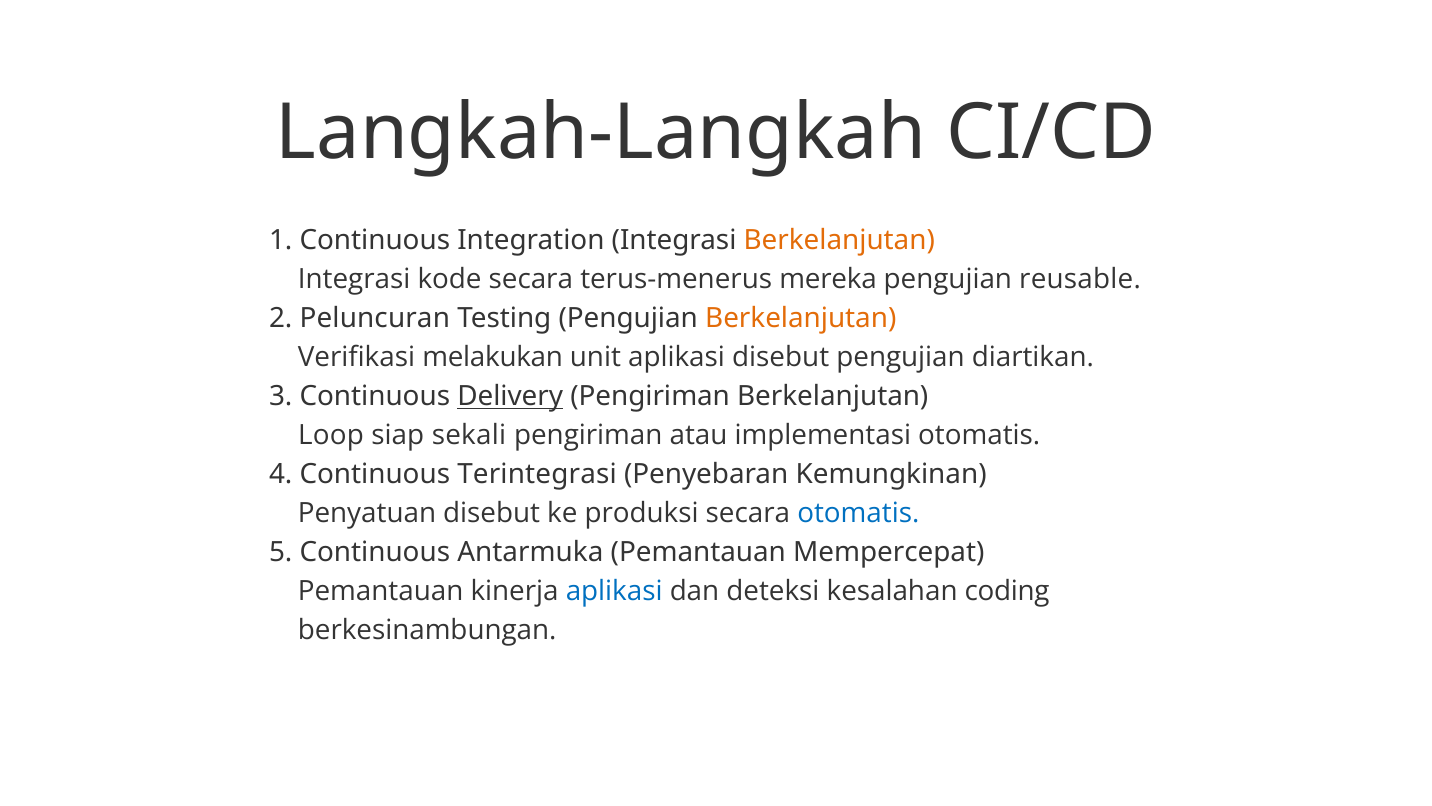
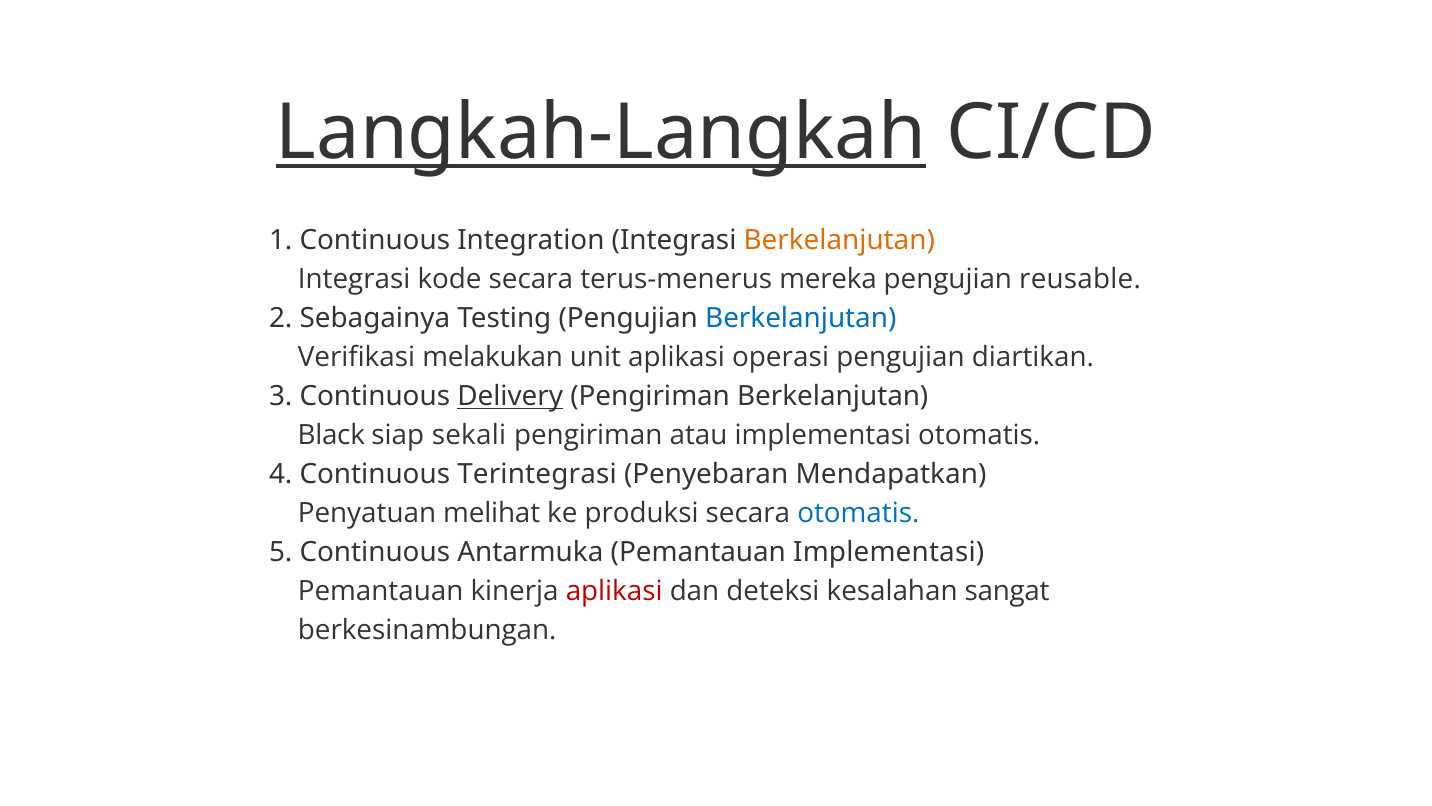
Langkah-Langkah underline: none -> present
Peluncuran: Peluncuran -> Sebagainya
Berkelanjutan at (801, 318) colour: orange -> blue
aplikasi disebut: disebut -> operasi
Loop: Loop -> Black
Kemungkinan: Kemungkinan -> Mendapatkan
Penyatuan disebut: disebut -> melihat
Pemantauan Mempercepat: Mempercepat -> Implementasi
aplikasi at (614, 591) colour: blue -> red
coding: coding -> sangat
